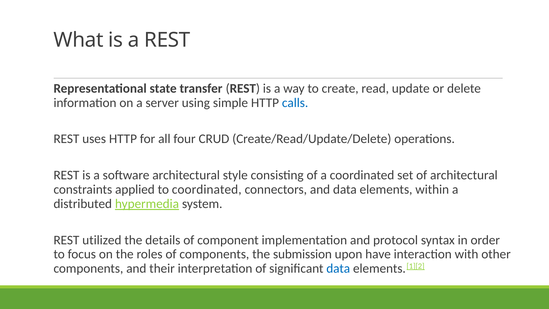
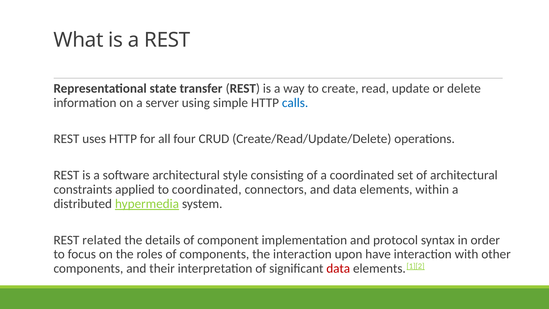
utilized: utilized -> related
the submission: submission -> interaction
data at (338, 268) colour: blue -> red
